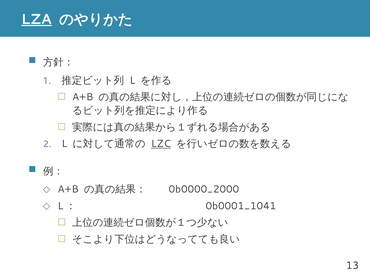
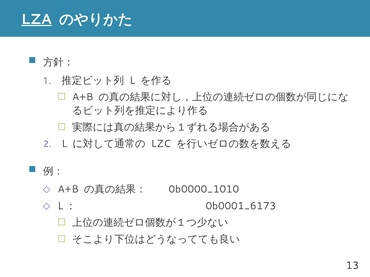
LZC underline: present -> none
0b0000_2000: 0b0000_2000 -> 0b0000_1010
0b0001_1041: 0b0001_1041 -> 0b0001_6173
